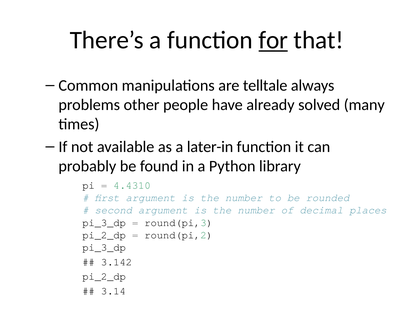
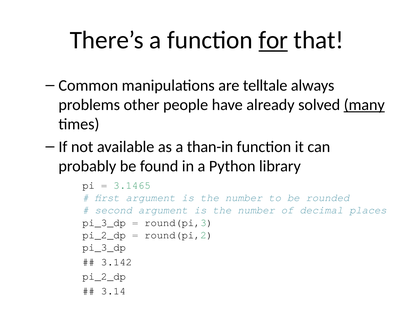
many underline: none -> present
later-in: later-in -> than-in
4.4310: 4.4310 -> 3.1465
